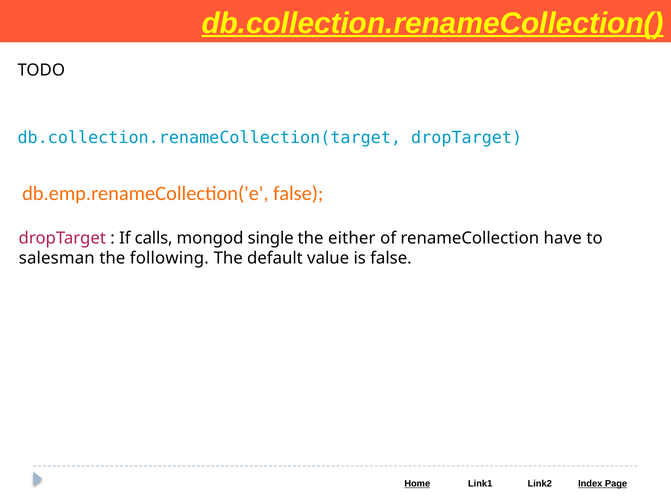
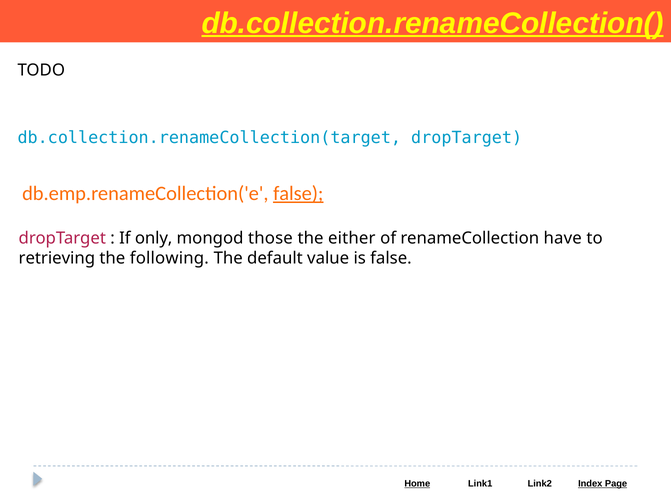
false at (298, 193) underline: none -> present
calls: calls -> only
single: single -> those
salesman: salesman -> retrieving
